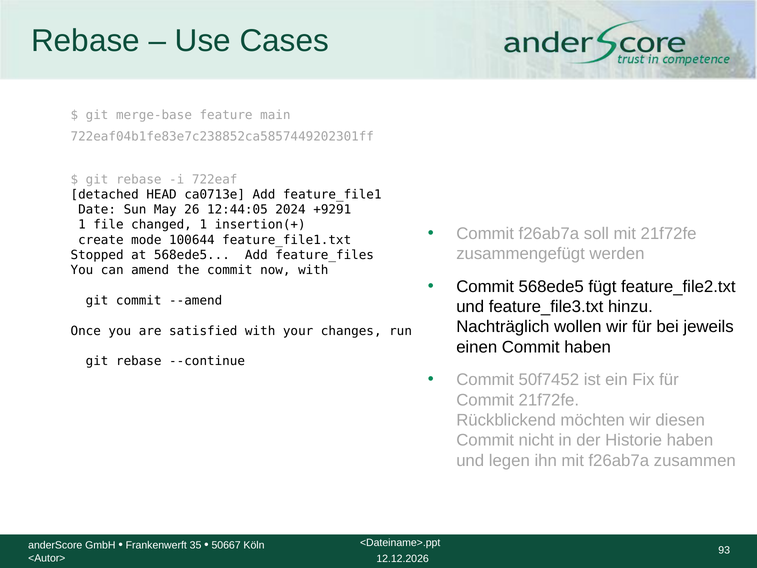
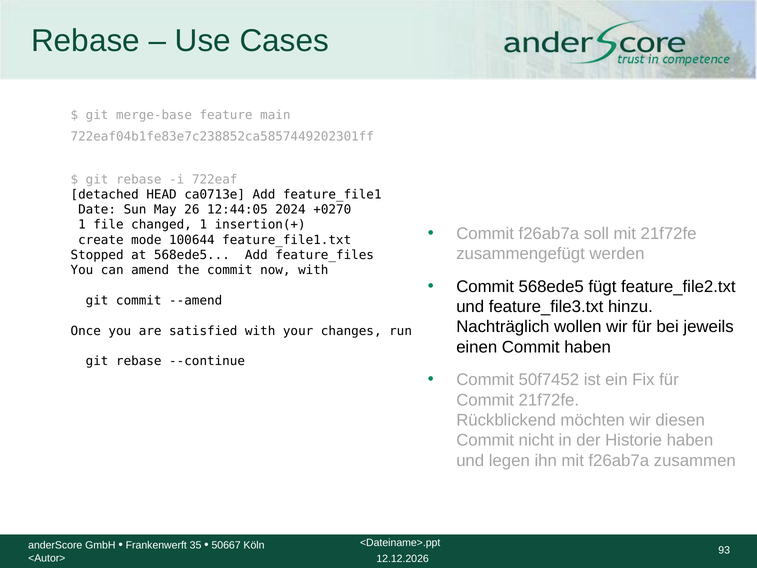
+9291: +9291 -> +0270
